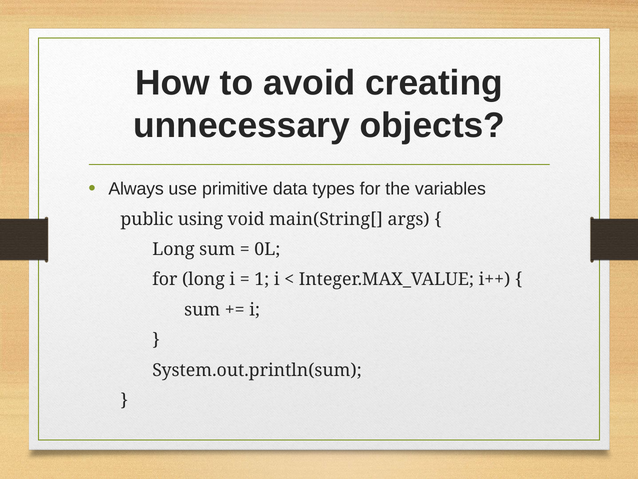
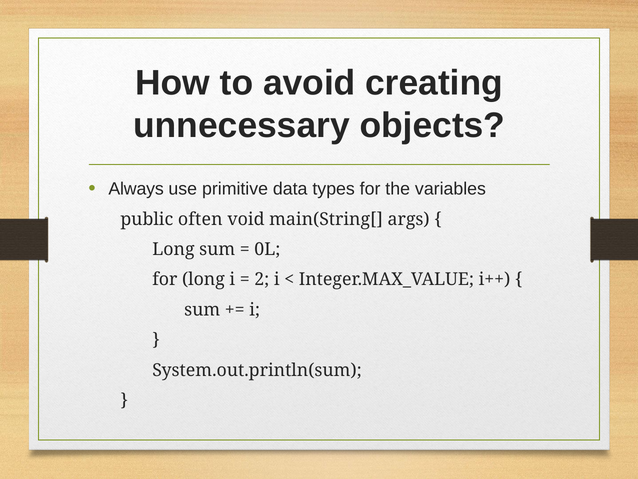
using: using -> often
1: 1 -> 2
